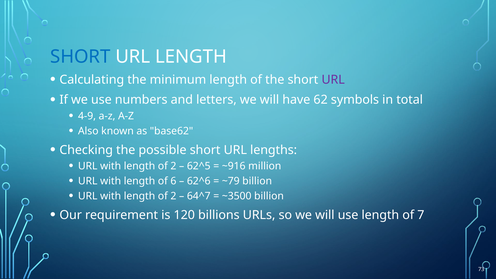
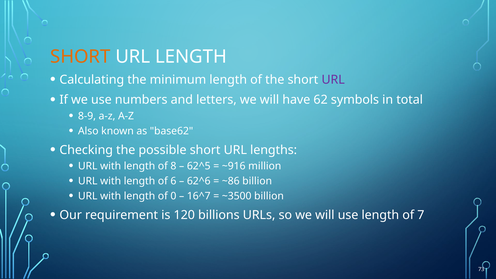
SHORT at (80, 57) colour: blue -> orange
4-9: 4-9 -> 8-9
2 at (173, 166): 2 -> 8
~79: ~79 -> ~86
2 at (173, 196): 2 -> 0
64^7: 64^7 -> 16^7
